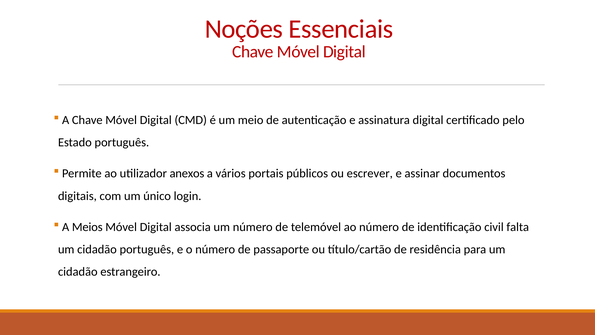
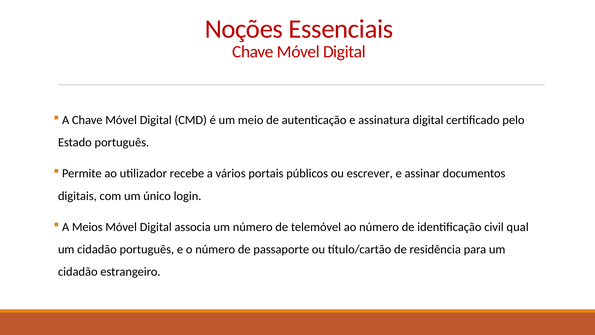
anexos: anexos -> recebe
falta: falta -> qual
